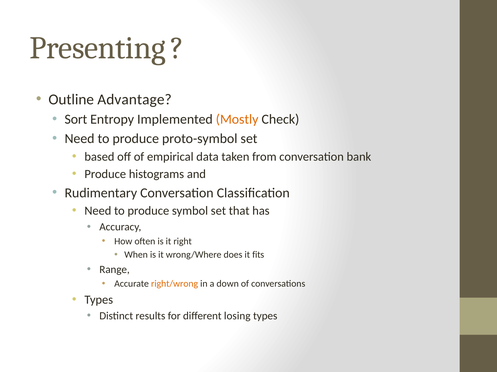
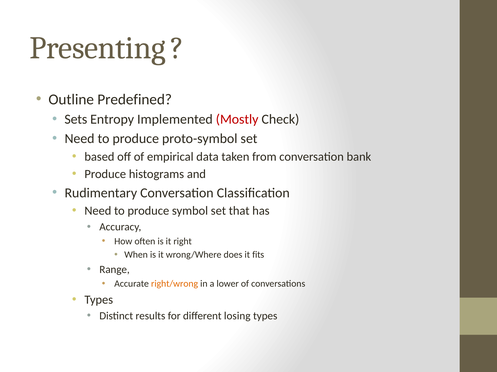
Advantage: Advantage -> Predefined
Sort: Sort -> Sets
Mostly colour: orange -> red
down: down -> lower
